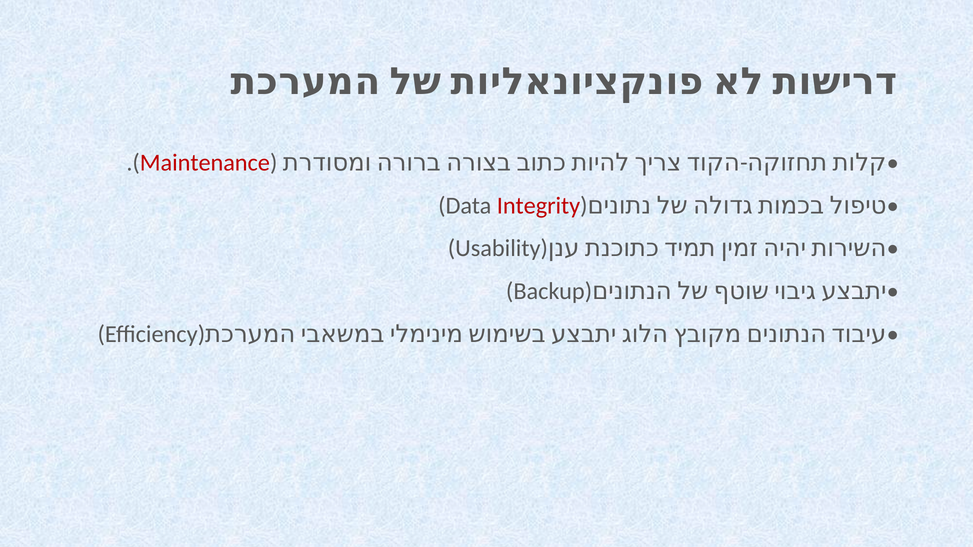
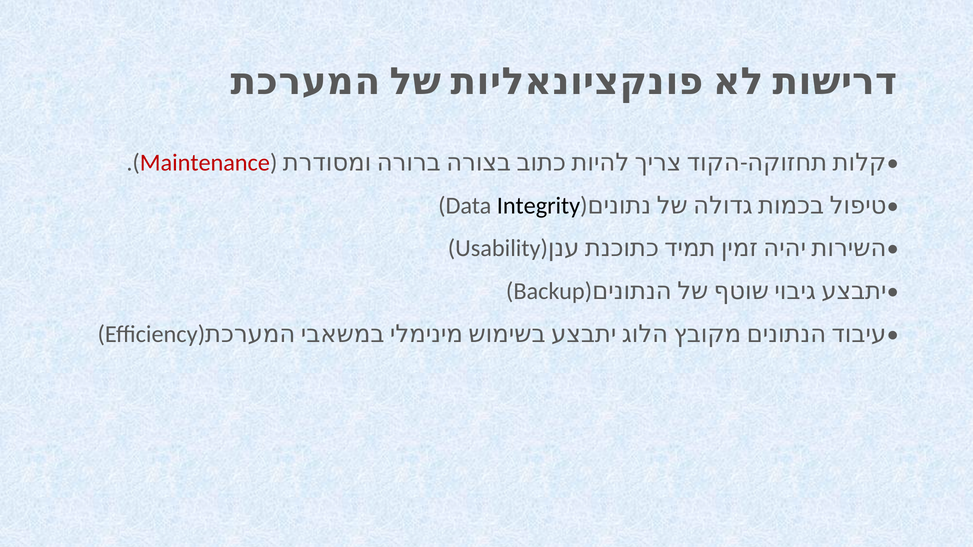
Integrity colour: red -> black
